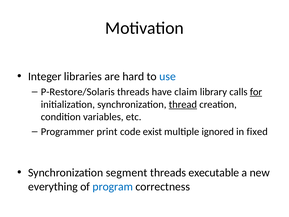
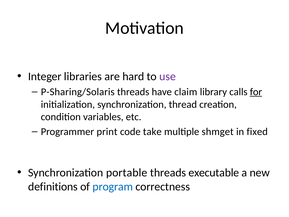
use colour: blue -> purple
P-Restore/Solaris: P-Restore/Solaris -> P-Sharing/Solaris
thread underline: present -> none
exist: exist -> take
ignored: ignored -> shmget
segment: segment -> portable
everything: everything -> definitions
